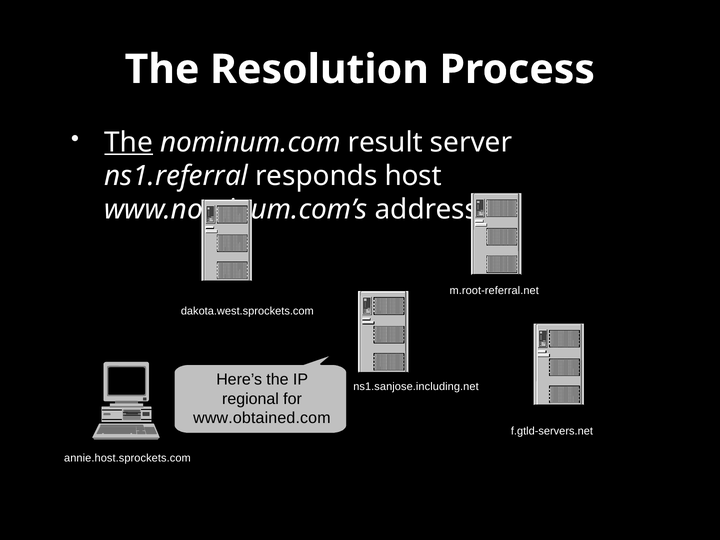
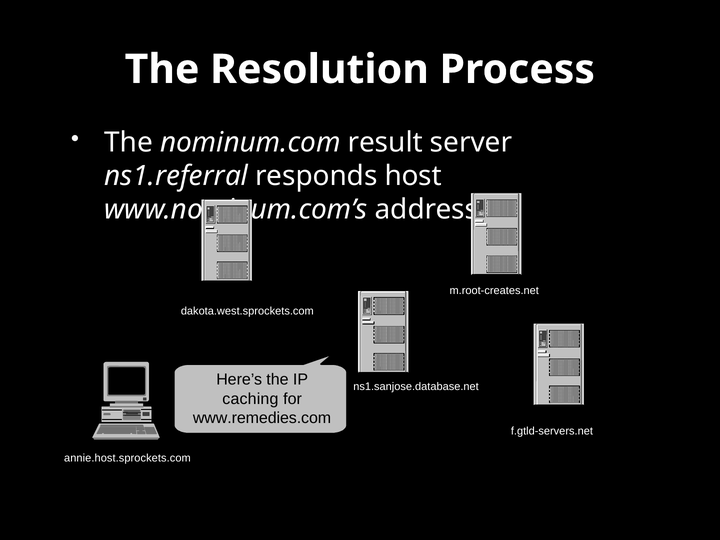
The at (129, 142) underline: present -> none
m.root-referral.net: m.root-referral.net -> m.root-creates.net
ns1.sanjose.including.net: ns1.sanjose.including.net -> ns1.sanjose.database.net
regional: regional -> caching
www.obtained.com: www.obtained.com -> www.remedies.com
